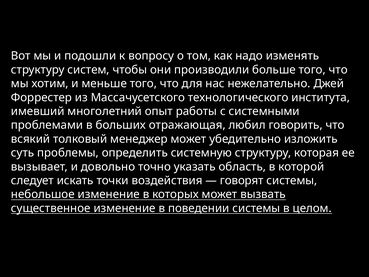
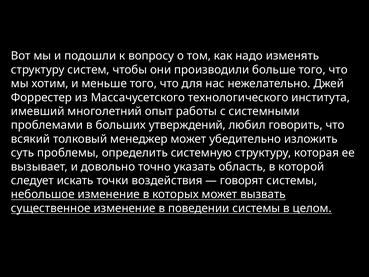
отражающая: отражающая -> утверждений
